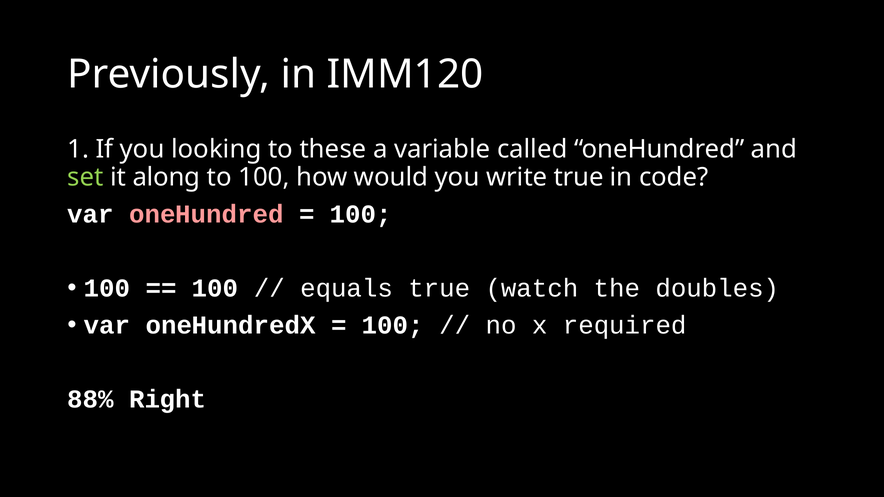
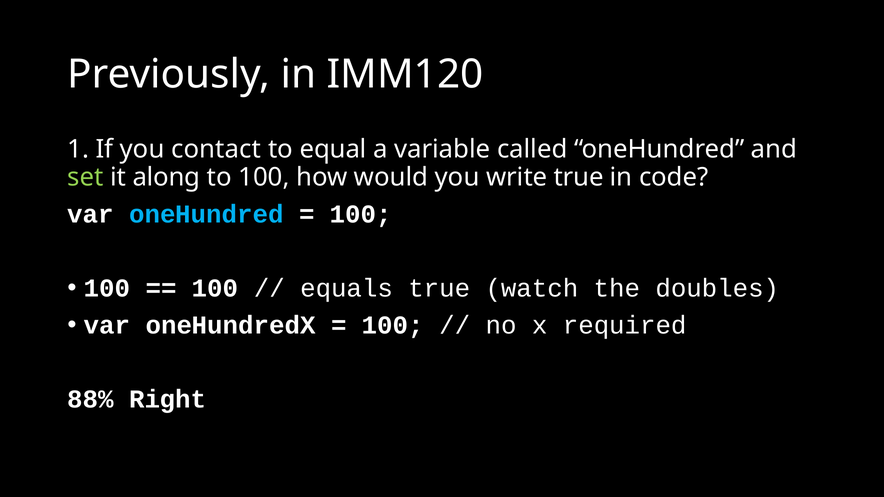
looking: looking -> contact
these: these -> equal
oneHundred at (206, 214) colour: pink -> light blue
